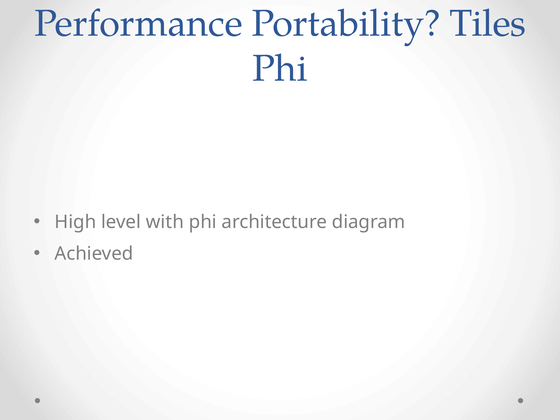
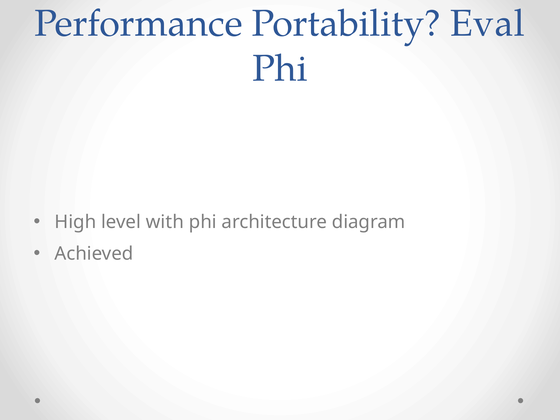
Tiles: Tiles -> Eval
